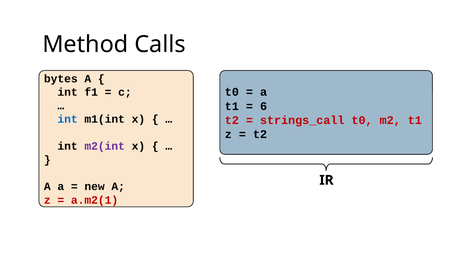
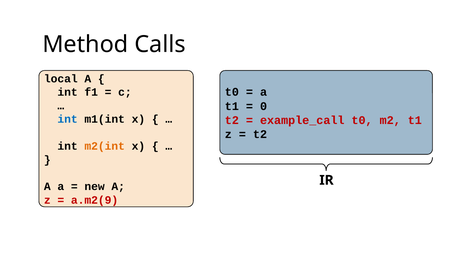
bytes: bytes -> local
6: 6 -> 0
strings_call: strings_call -> example_call
m2(int colour: purple -> orange
a.m2(1: a.m2(1 -> a.m2(9
